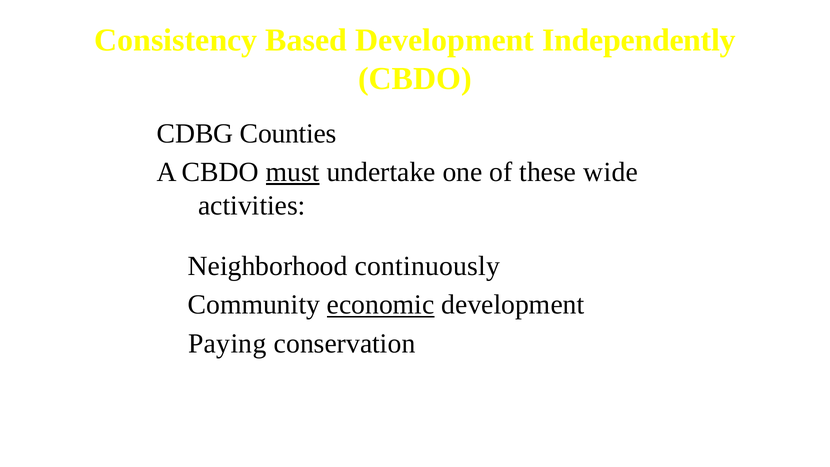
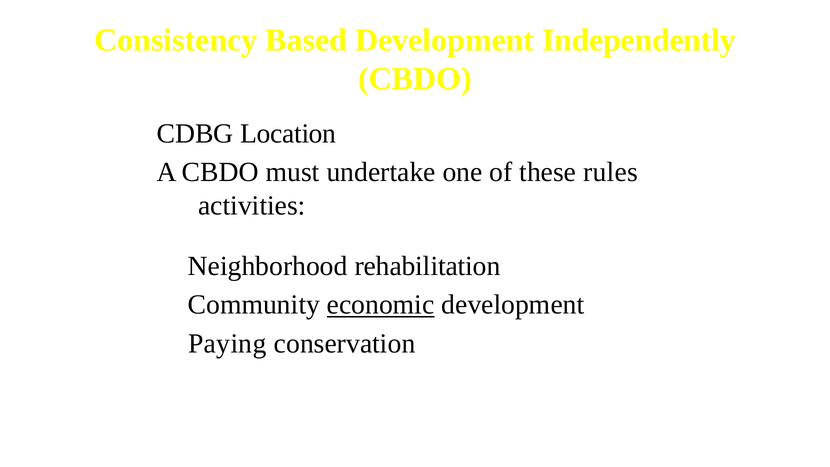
Counties: Counties -> Location
must underline: present -> none
wide: wide -> rules
continuously: continuously -> rehabilitation
